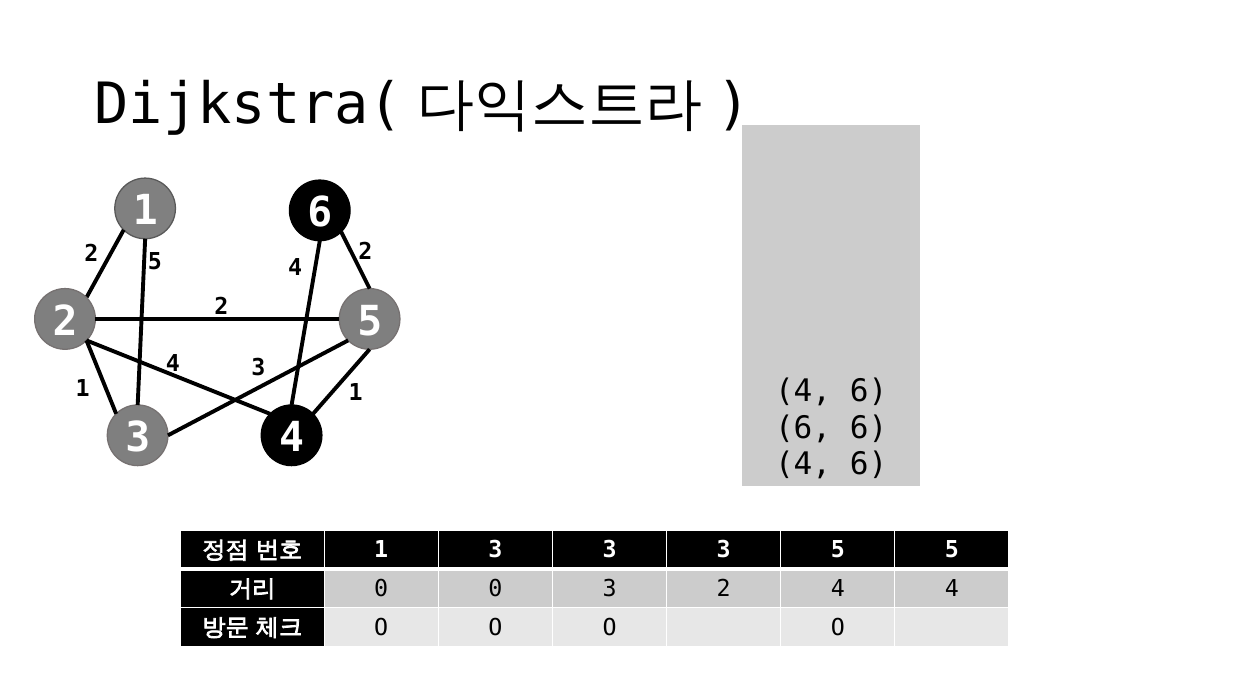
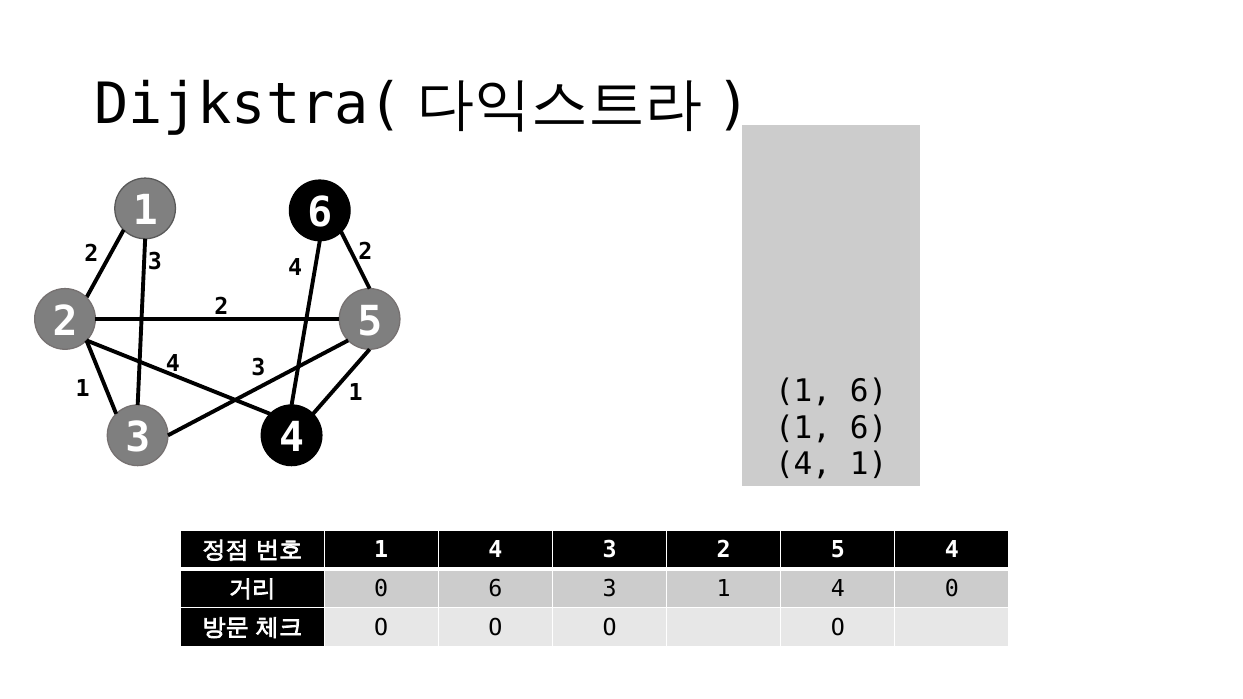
5 at (155, 261): 5 -> 3
4 at (803, 392): 4 -> 1
6 at (803, 428): 6 -> 1
6 at (869, 464): 6 -> 1
3 at (495, 550): 3 -> 4
3 at (724, 550): 3 -> 2
5 5: 5 -> 4
0 0: 0 -> 6
2 at (724, 589): 2 -> 1
4 4: 4 -> 0
